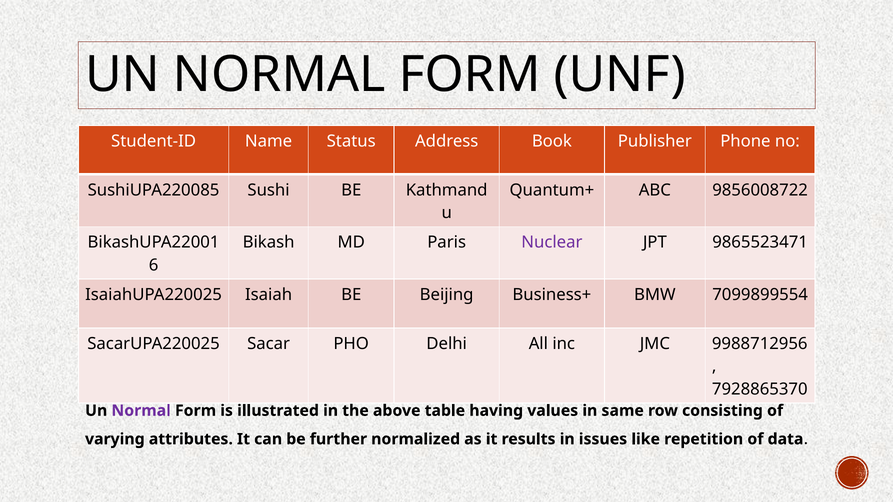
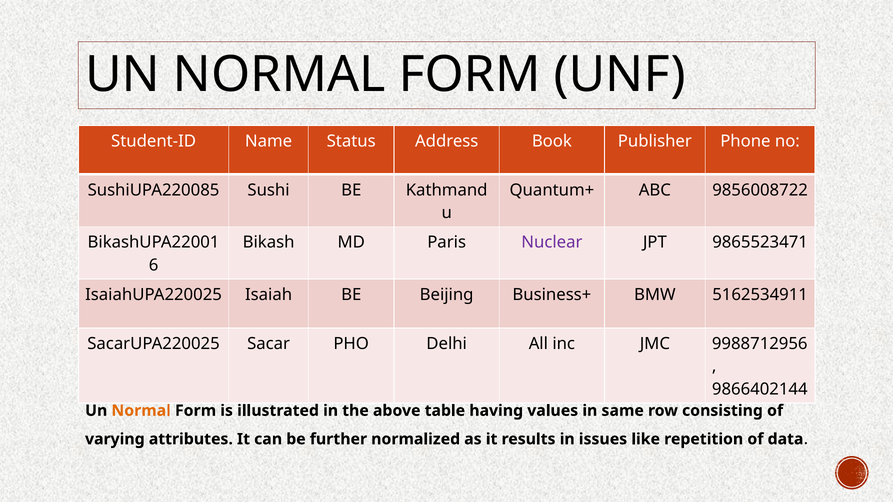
7099899554: 7099899554 -> 5162534911
7928865370: 7928865370 -> 9866402144
Normal at (141, 411) colour: purple -> orange
